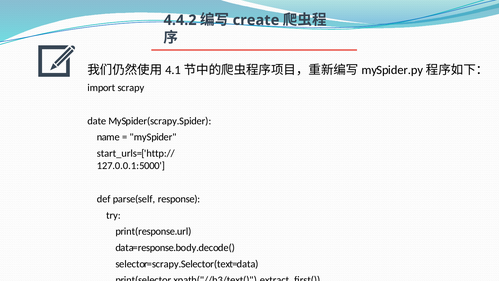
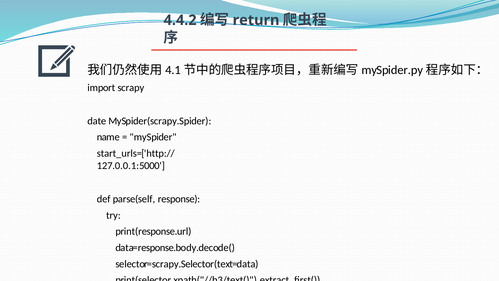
create: create -> return
